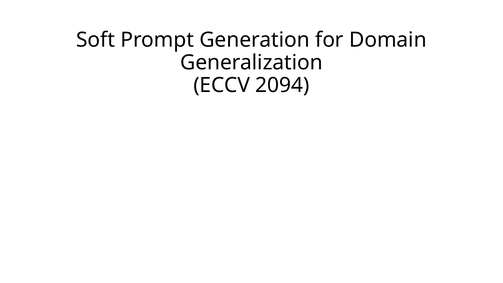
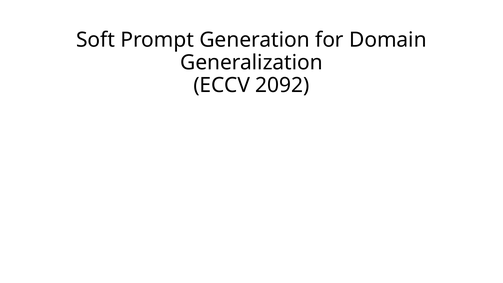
2094: 2094 -> 2092
